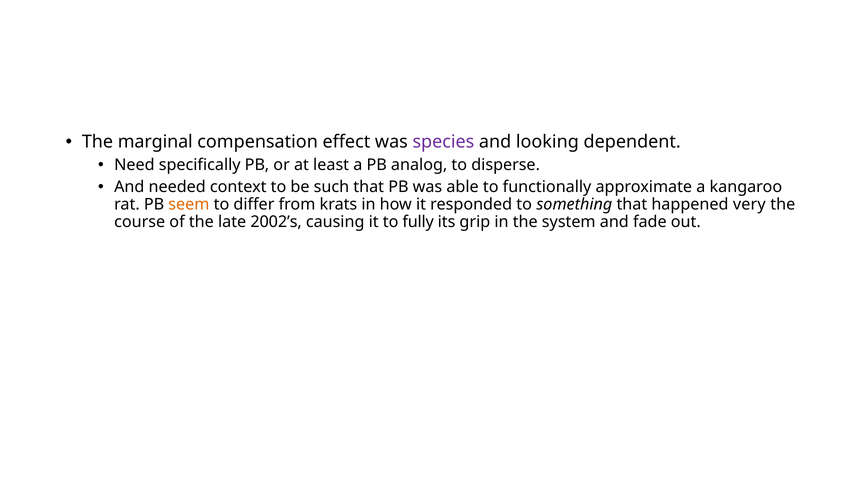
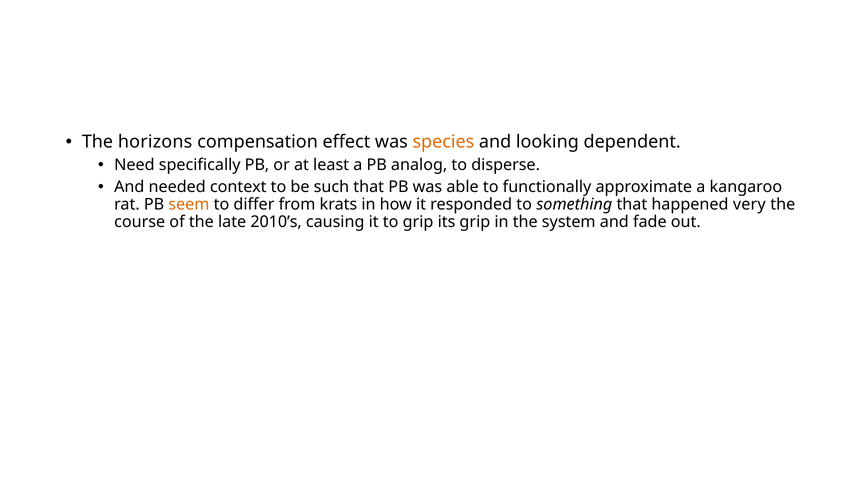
marginal: marginal -> horizons
species colour: purple -> orange
2002’s: 2002’s -> 2010’s
to fully: fully -> grip
